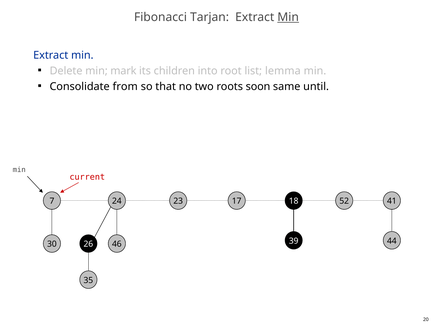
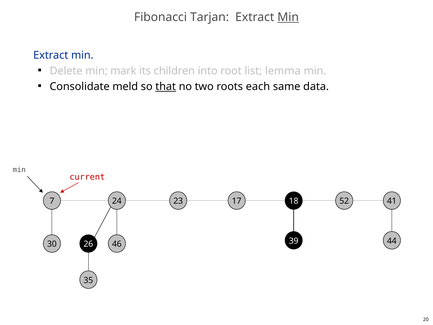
from: from -> meld
that underline: none -> present
soon: soon -> each
until: until -> data
